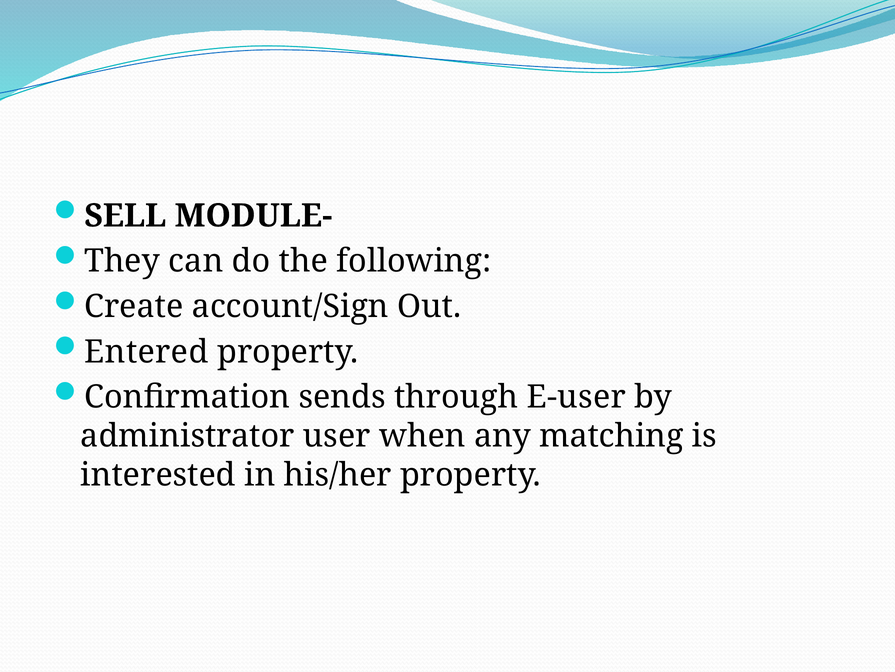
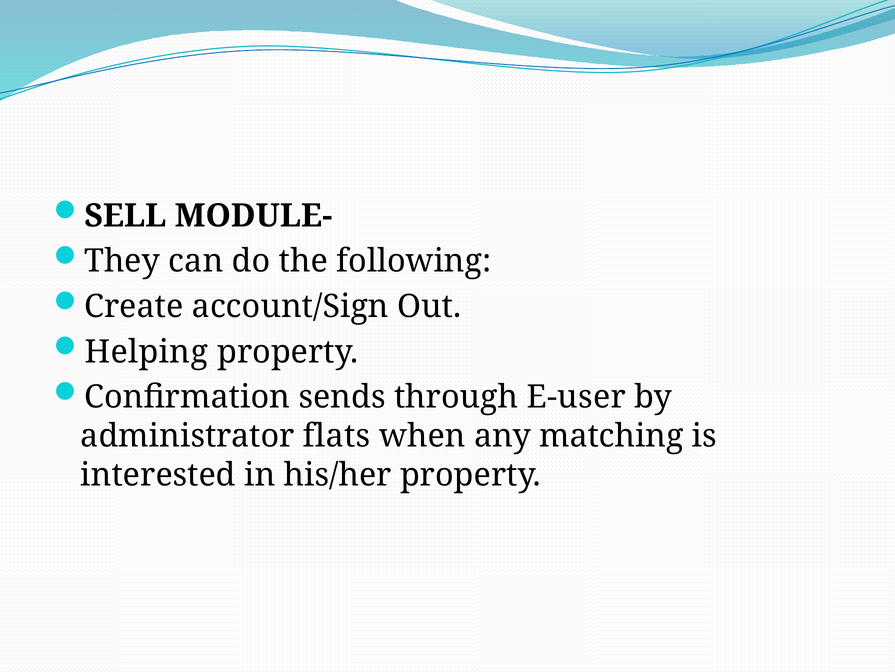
Entered: Entered -> Helping
user: user -> flats
